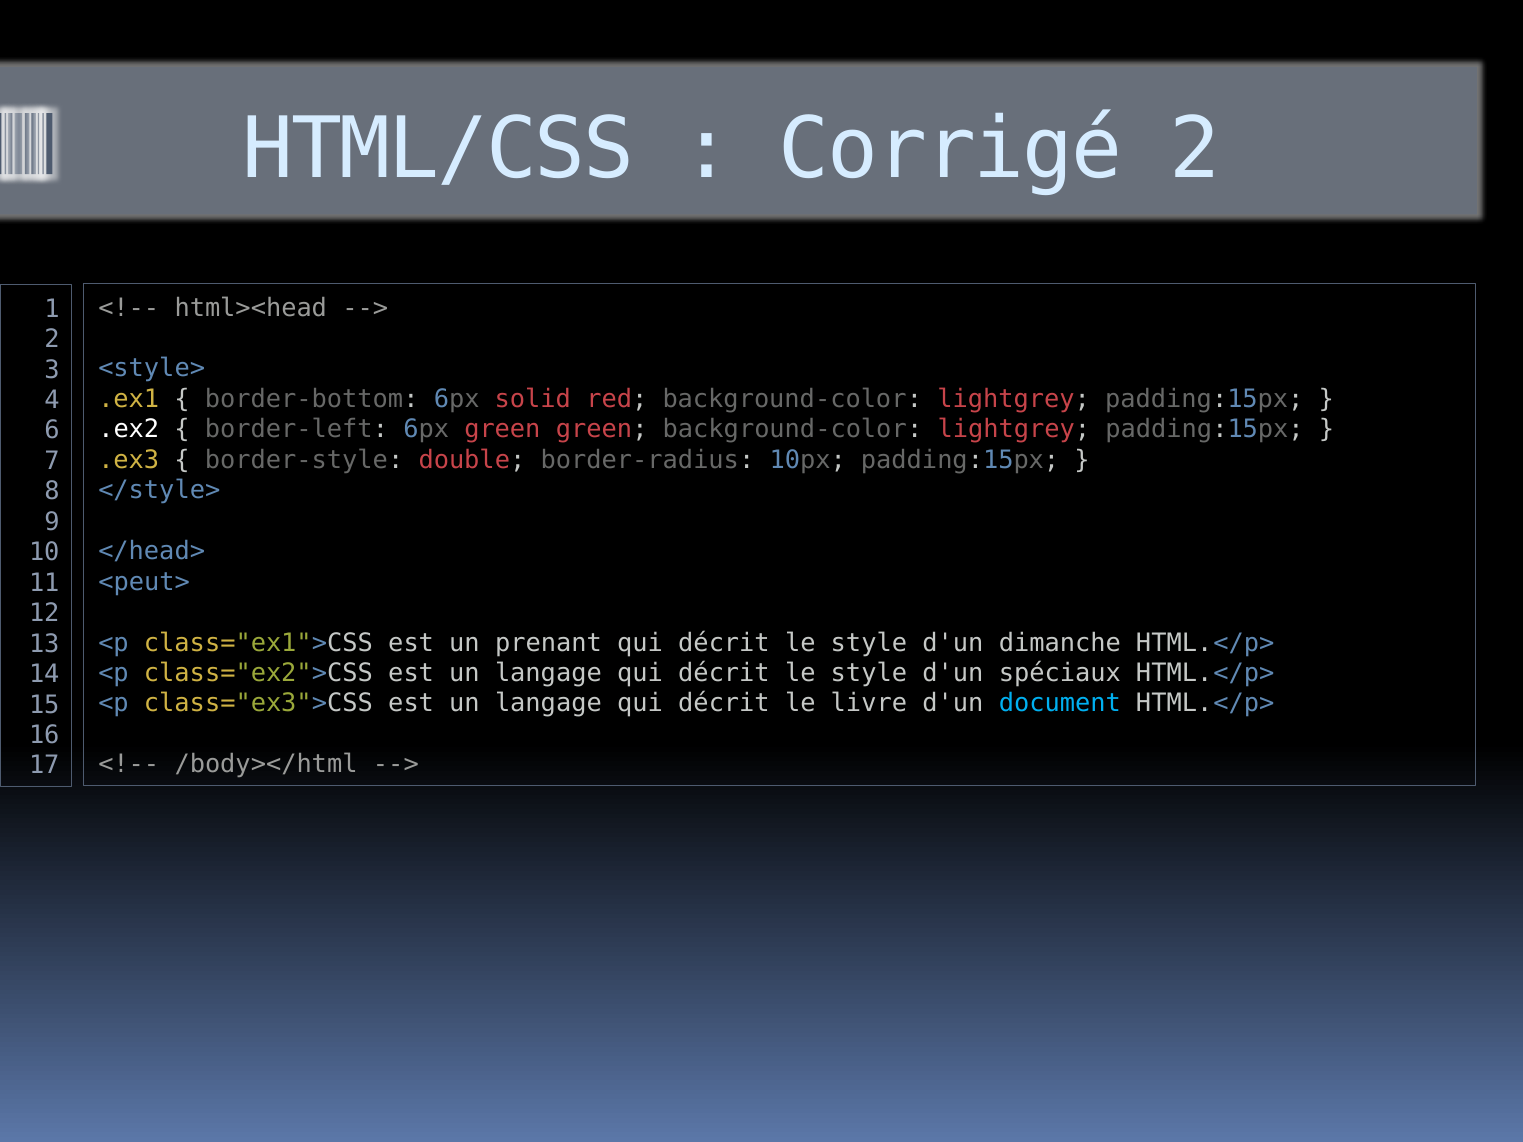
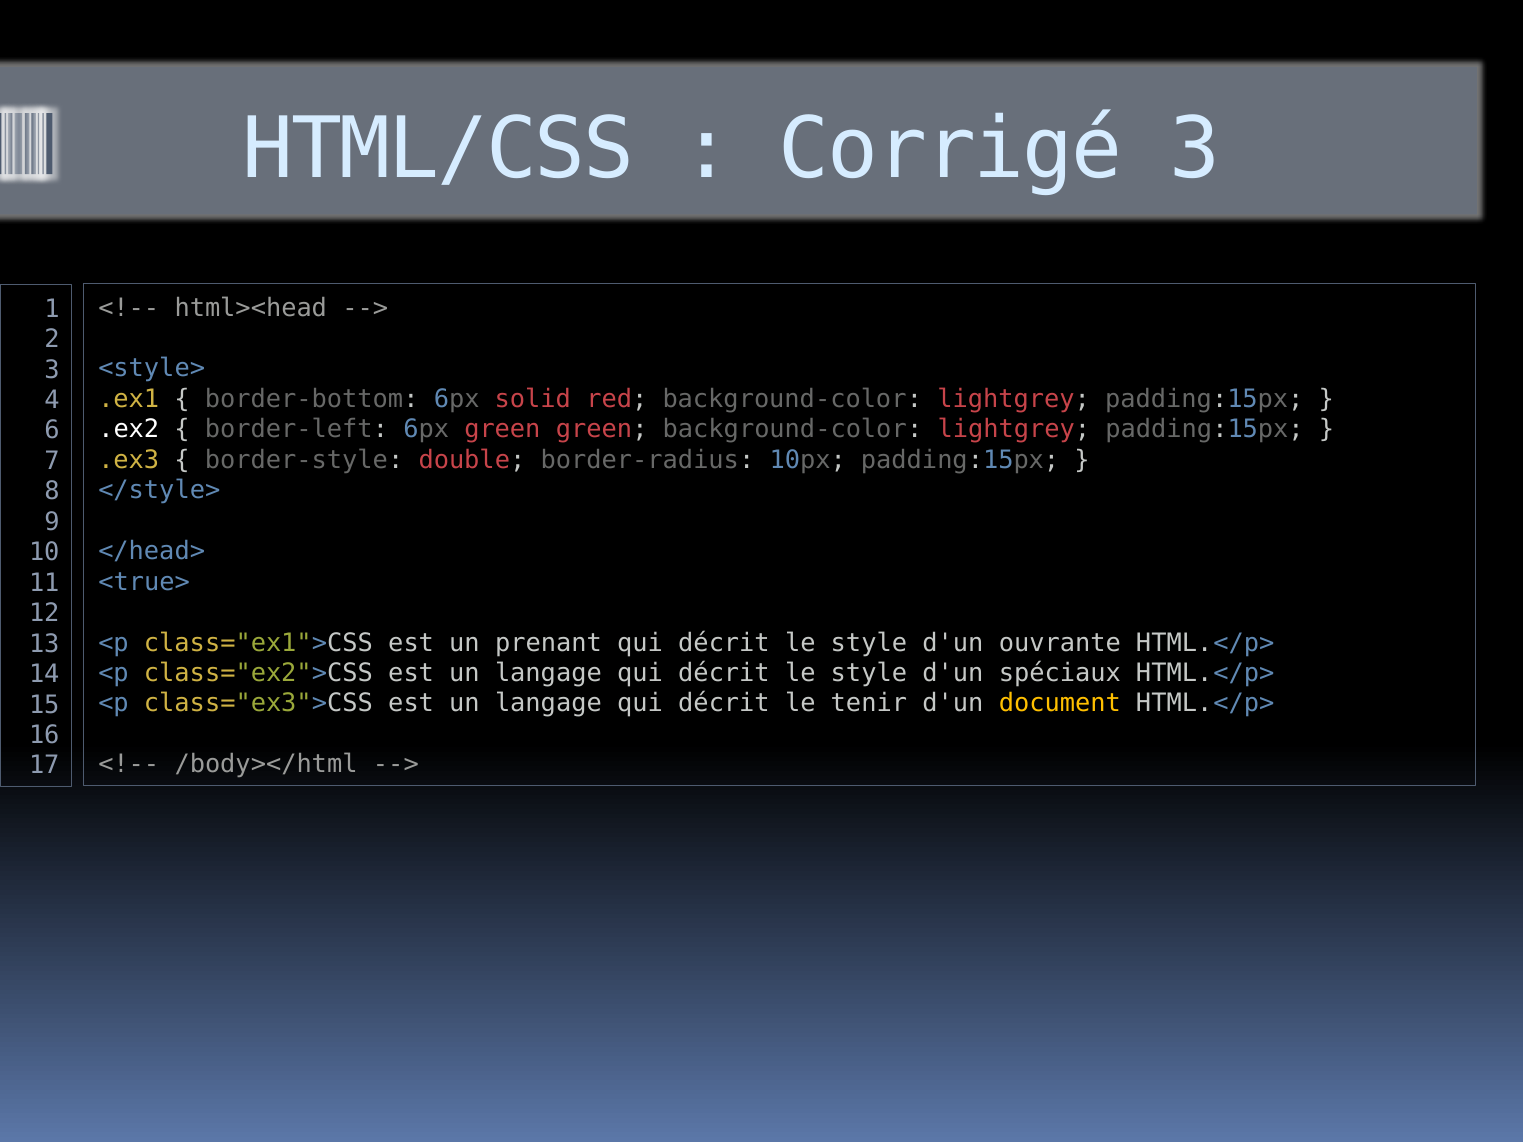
Corrigé 2: 2 -> 3
<peut>: <peut> -> <true>
dimanche: dimanche -> ouvrante
livre: livre -> tenir
document colour: light blue -> yellow
